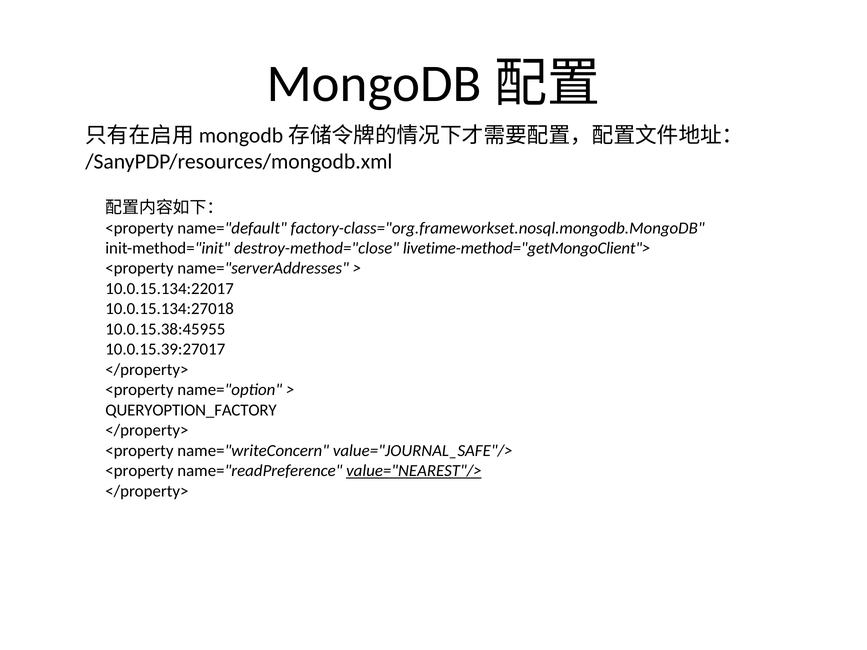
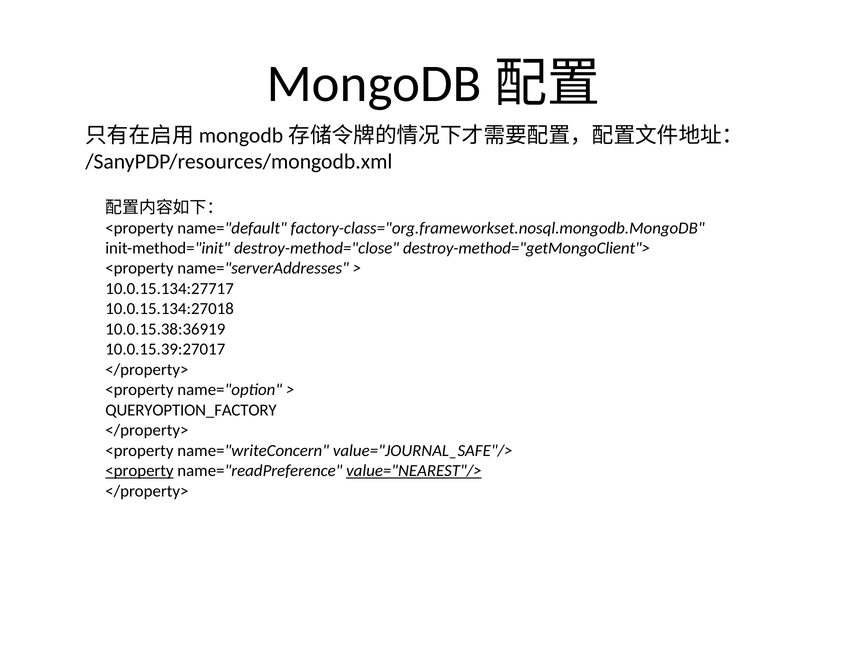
livetime-method="getMongoClient">: livetime-method="getMongoClient"> -> destroy-method="getMongoClient">
10.0.15.134:22017: 10.0.15.134:22017 -> 10.0.15.134:27717
10.0.15.38:45955: 10.0.15.38:45955 -> 10.0.15.38:36919
<property at (139, 471) underline: none -> present
